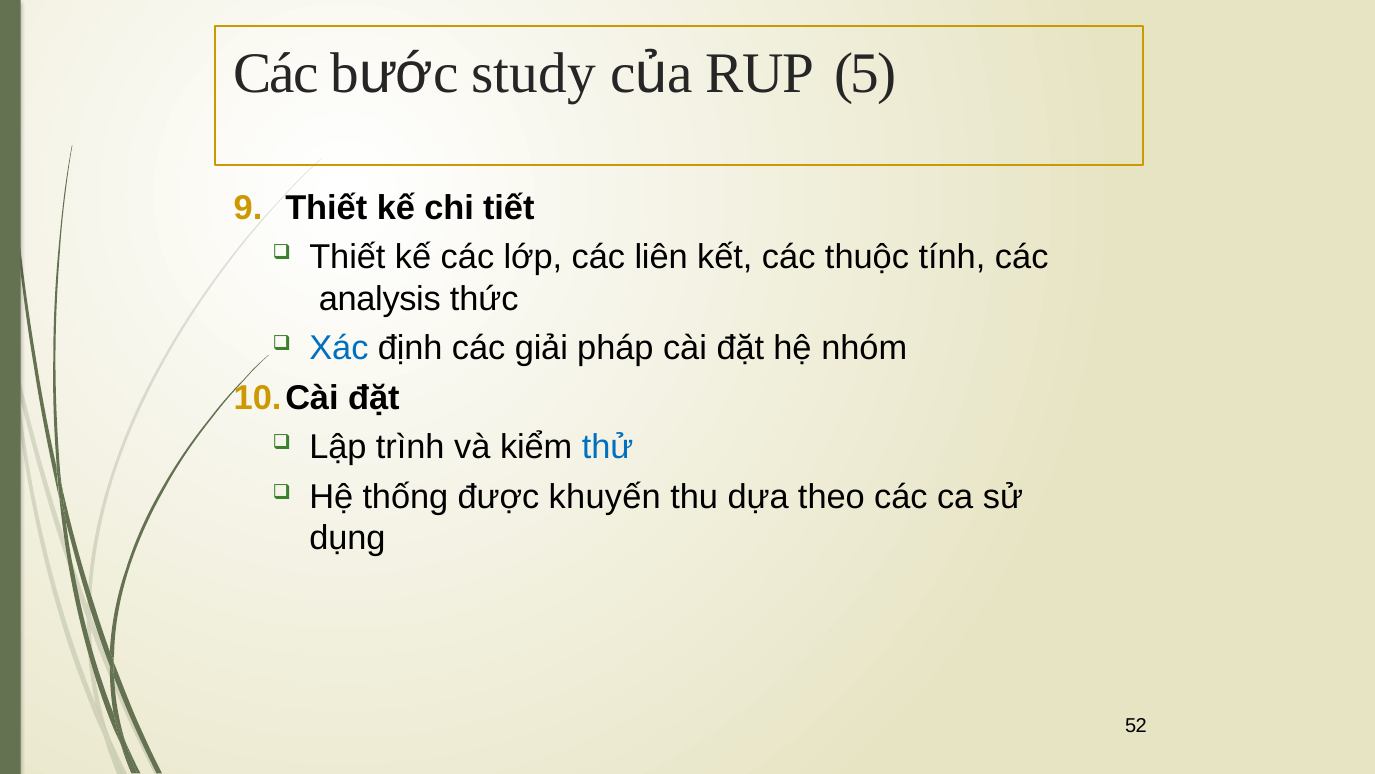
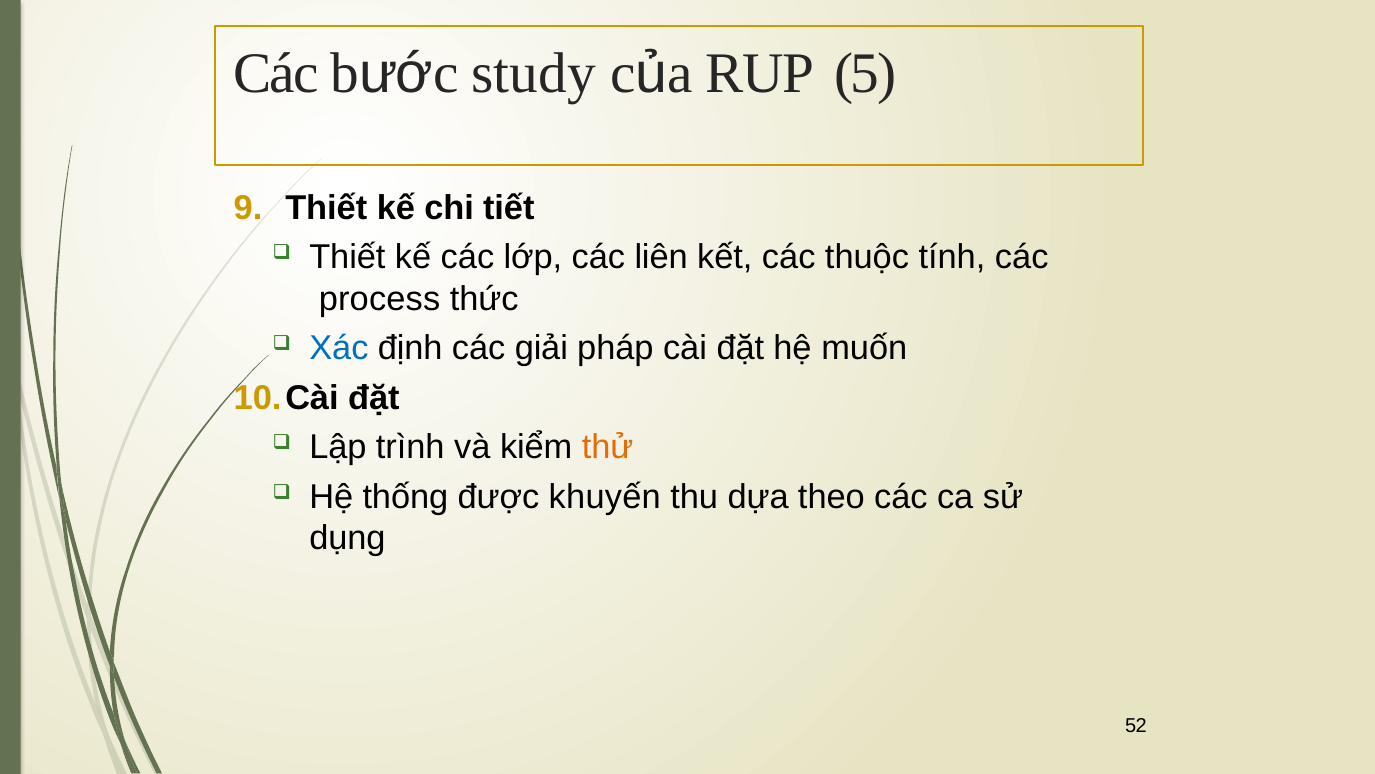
analysis: analysis -> process
nhóm: nhóm -> muốn
thử colour: blue -> orange
